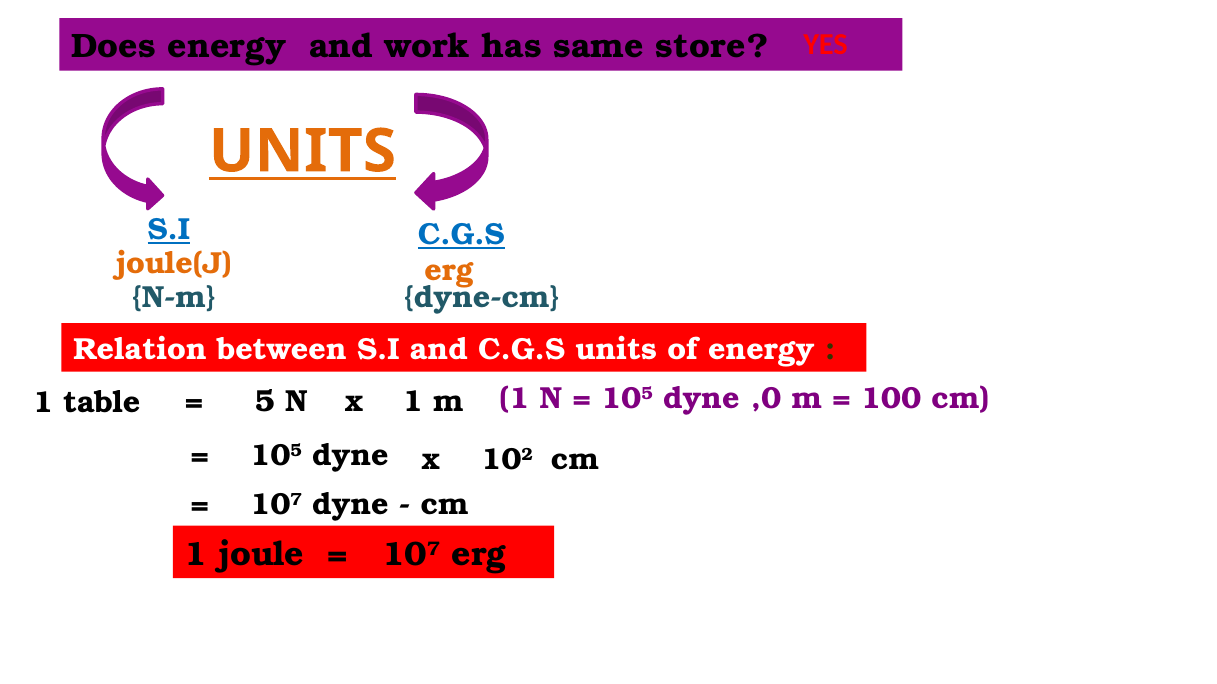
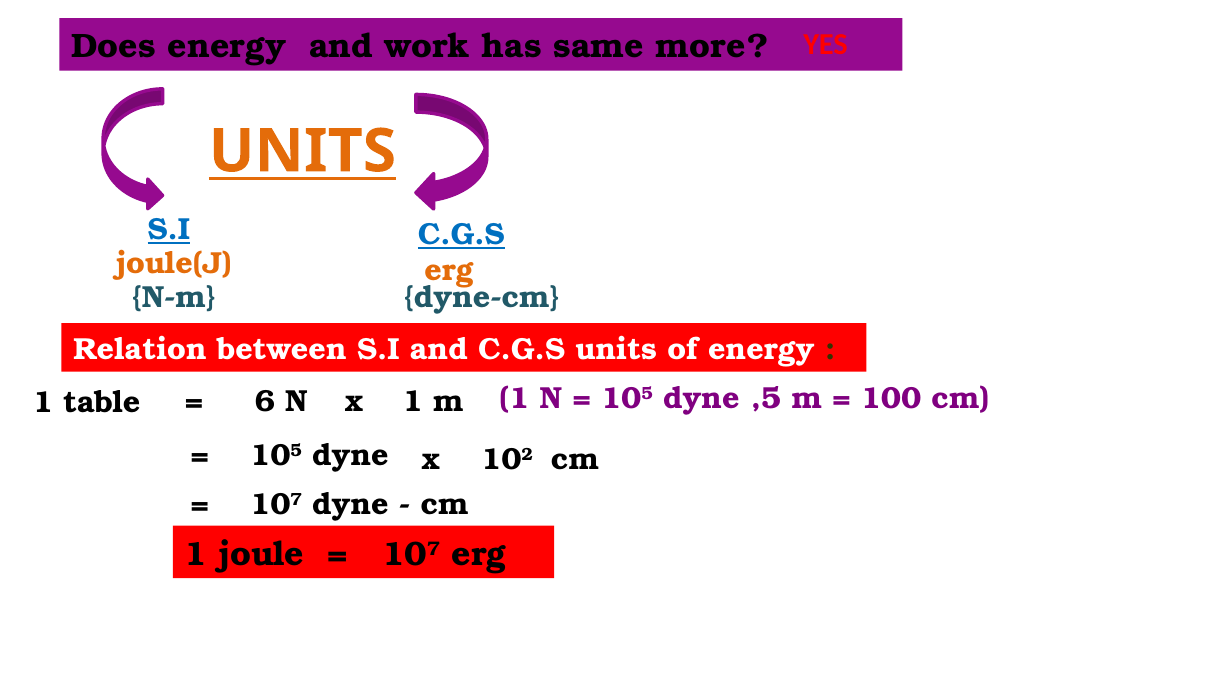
store: store -> more
,0: ,0 -> ,5
5: 5 -> 6
